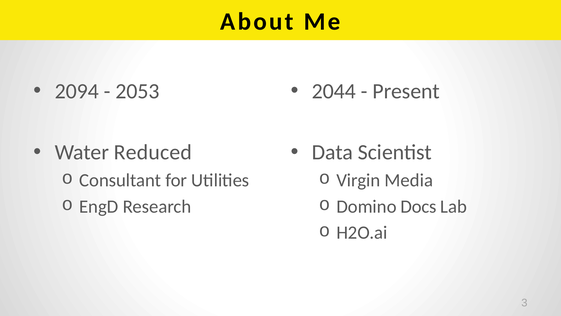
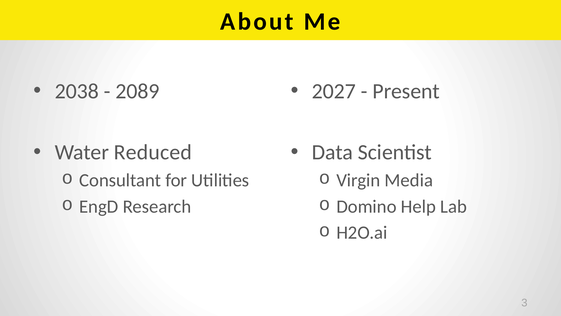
2094: 2094 -> 2038
2053: 2053 -> 2089
2044: 2044 -> 2027
Docs: Docs -> Help
